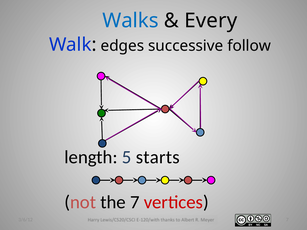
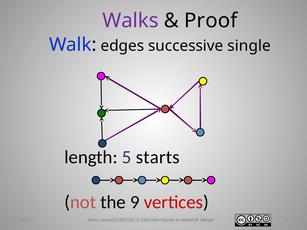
Walks colour: blue -> purple
Every: Every -> Proof
follow: follow -> single
the 7: 7 -> 9
